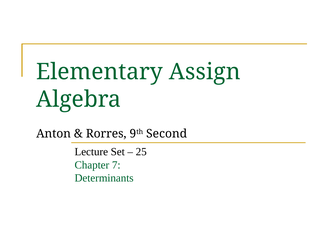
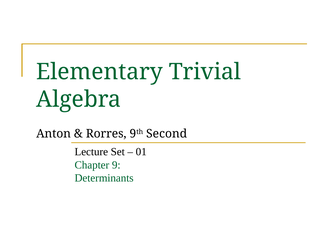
Assign: Assign -> Trivial
25: 25 -> 01
7: 7 -> 9
